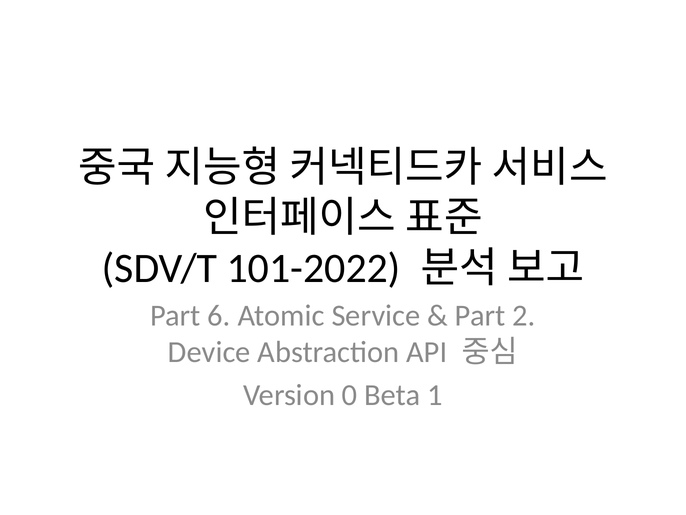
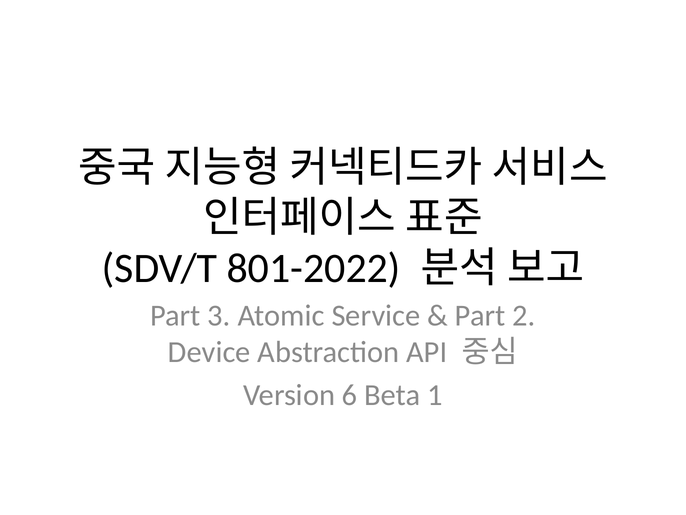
101-2022: 101-2022 -> 801-2022
6: 6 -> 3
0: 0 -> 6
